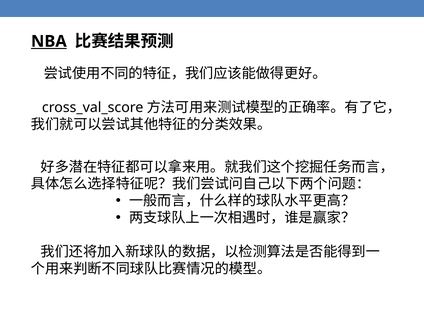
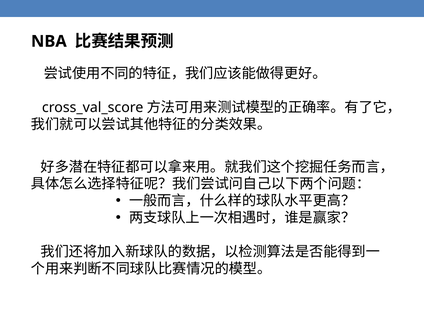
NBA underline: present -> none
